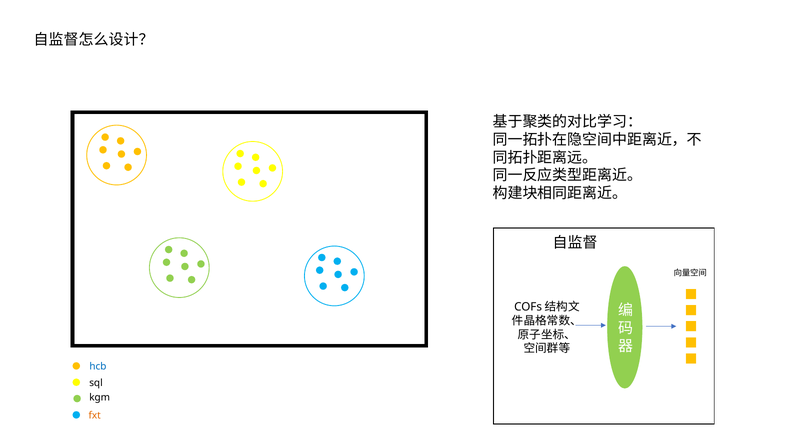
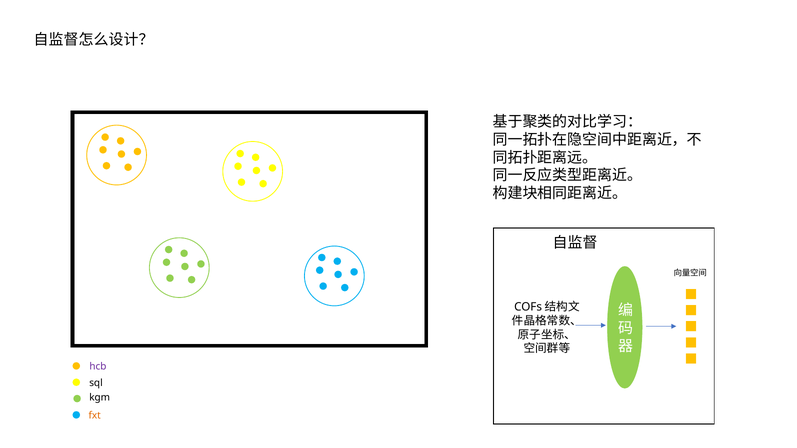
hcb colour: blue -> purple
